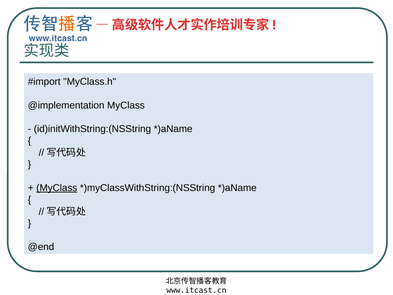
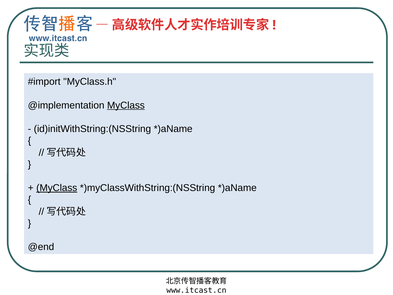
MyClass at (126, 105) underline: none -> present
